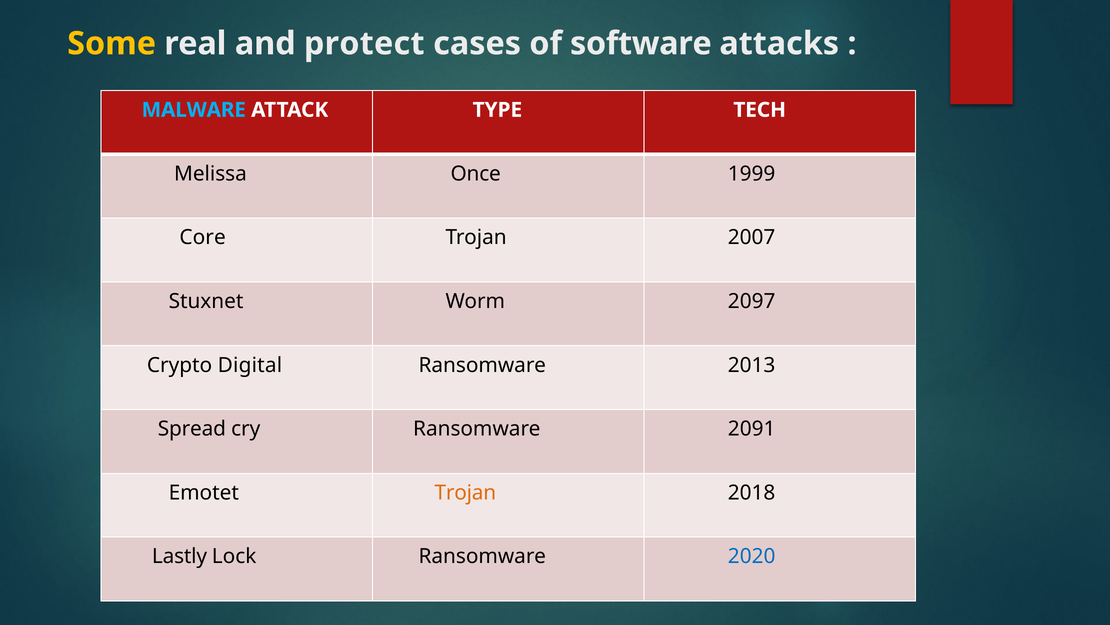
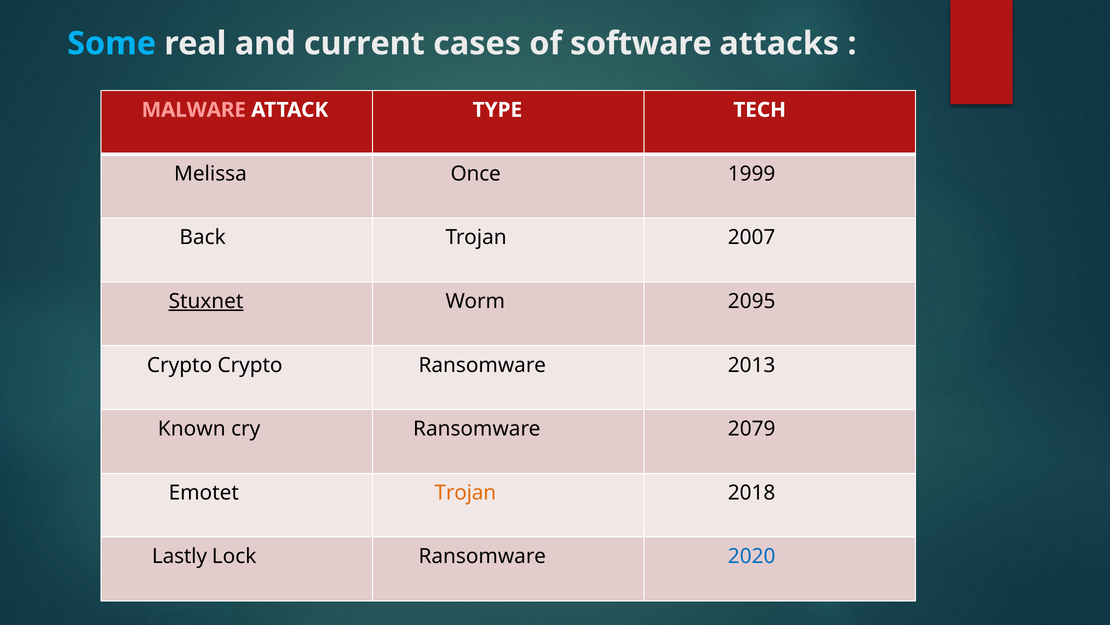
Some colour: yellow -> light blue
protect: protect -> current
MALWARE colour: light blue -> pink
Core: Core -> Back
Stuxnet underline: none -> present
2097: 2097 -> 2095
Crypto Digital: Digital -> Crypto
Spread: Spread -> Known
2091: 2091 -> 2079
